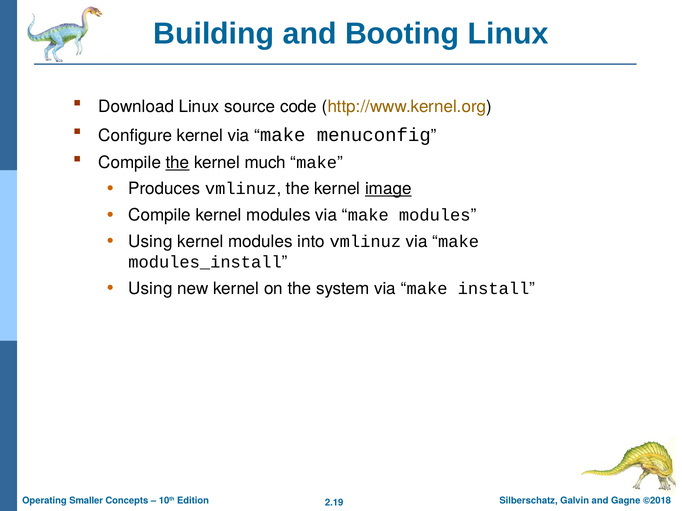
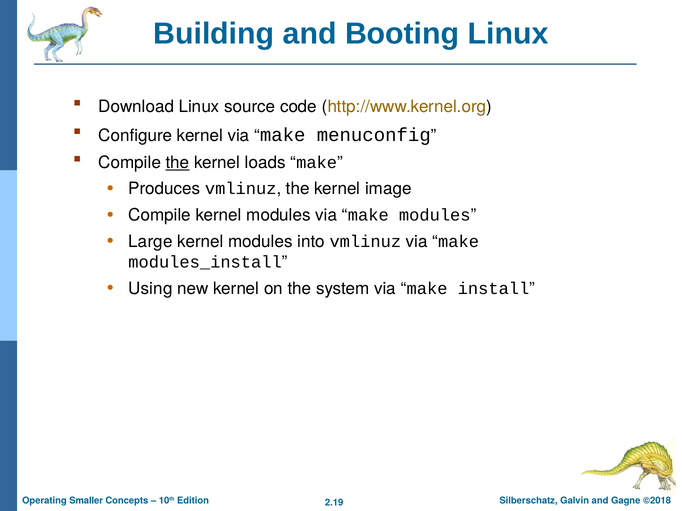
much: much -> loads
image underline: present -> none
Using at (150, 242): Using -> Large
